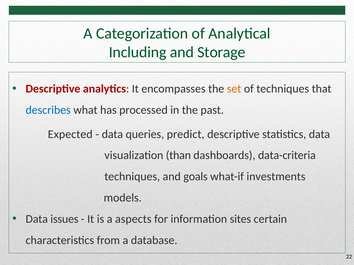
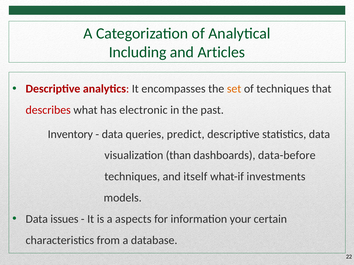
Storage: Storage -> Articles
describes colour: blue -> red
processed: processed -> electronic
Expected: Expected -> Inventory
data-criteria: data-criteria -> data-before
goals: goals -> itself
sites: sites -> your
